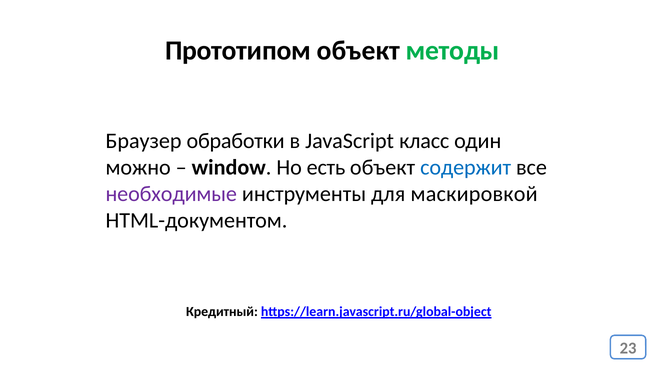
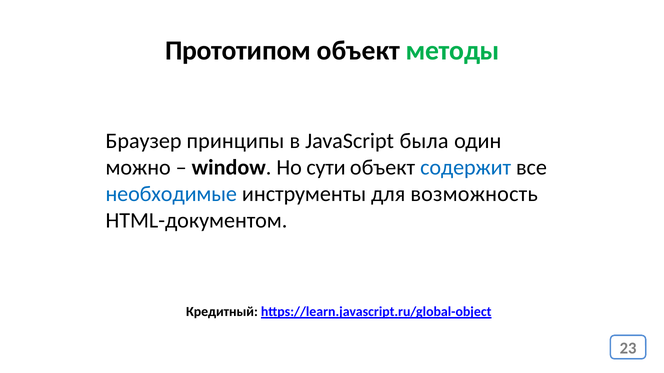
обработки: обработки -> принципы
класс: класс -> была
есть: есть -> сути
необходимые colour: purple -> blue
маскировкой: маскировкой -> возможность
